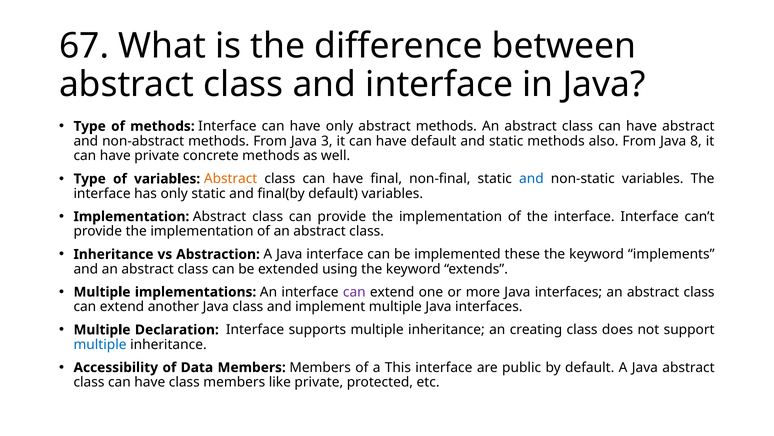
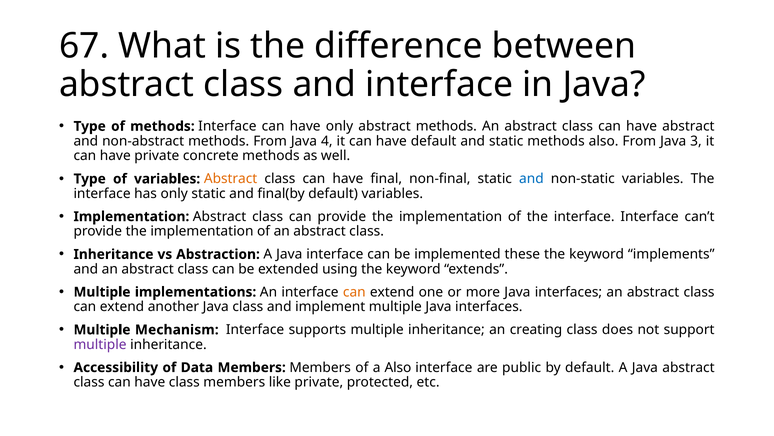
3: 3 -> 4
8: 8 -> 3
can at (354, 292) colour: purple -> orange
Declaration: Declaration -> Mechanism
multiple at (100, 344) colour: blue -> purple
a This: This -> Also
